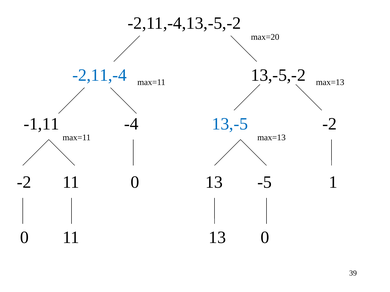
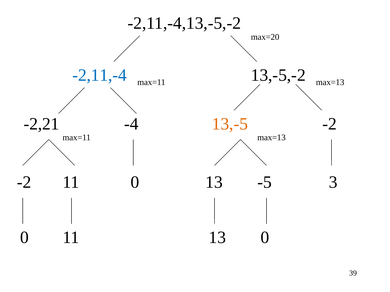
-1,11: -1,11 -> -2,21
13,-5 colour: blue -> orange
1: 1 -> 3
